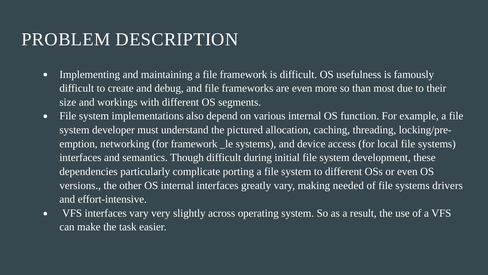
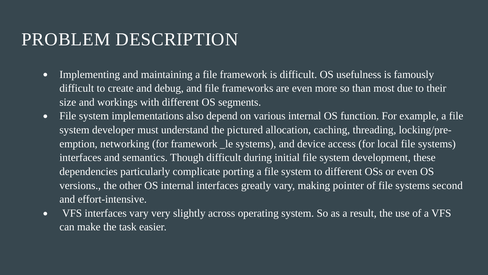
needed: needed -> pointer
drivers: drivers -> second
